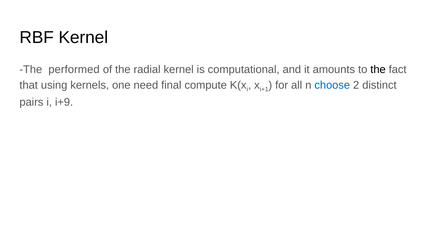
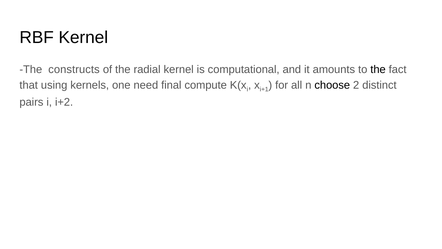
performed: performed -> constructs
choose colour: blue -> black
i+9: i+9 -> i+2
